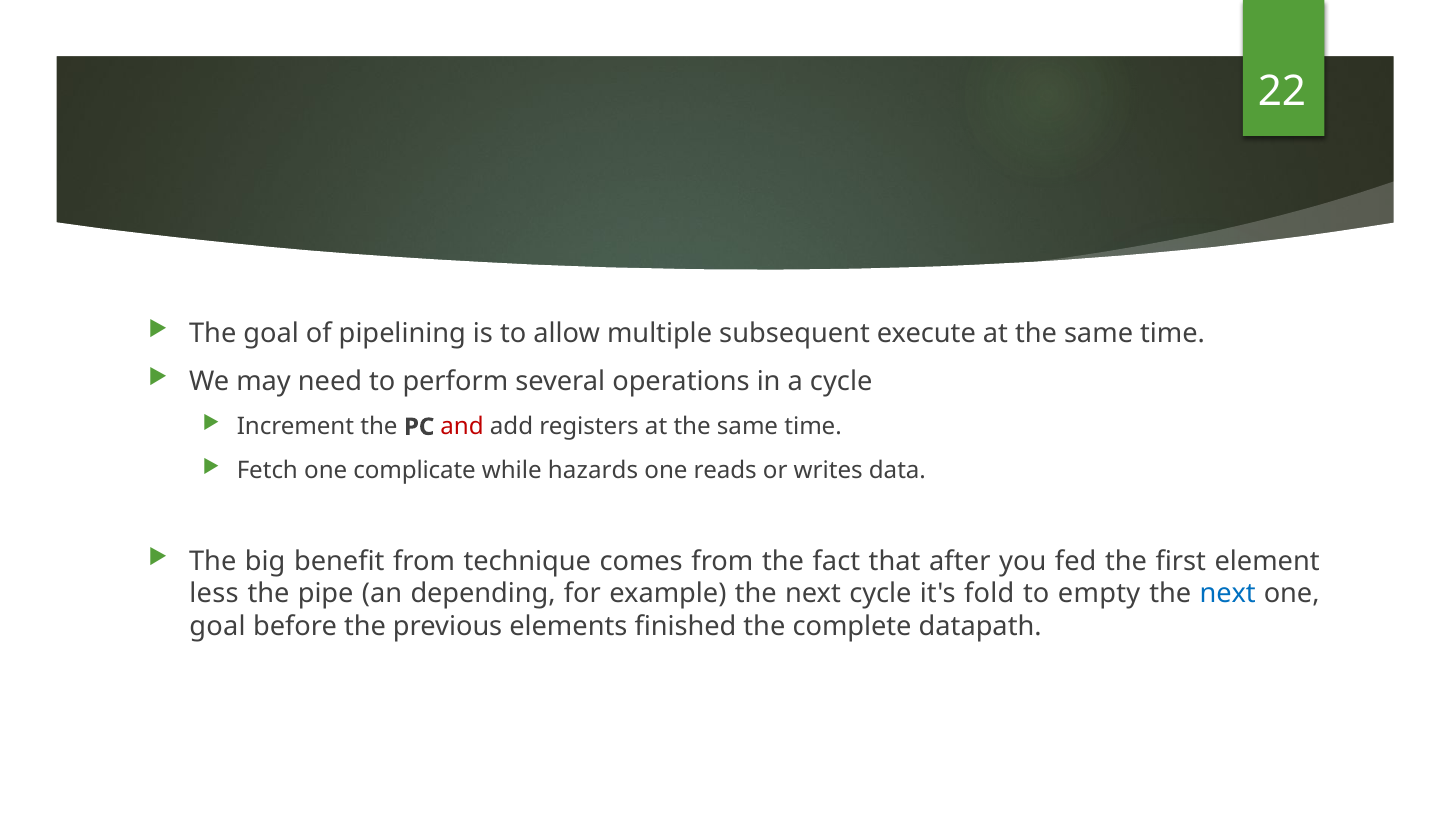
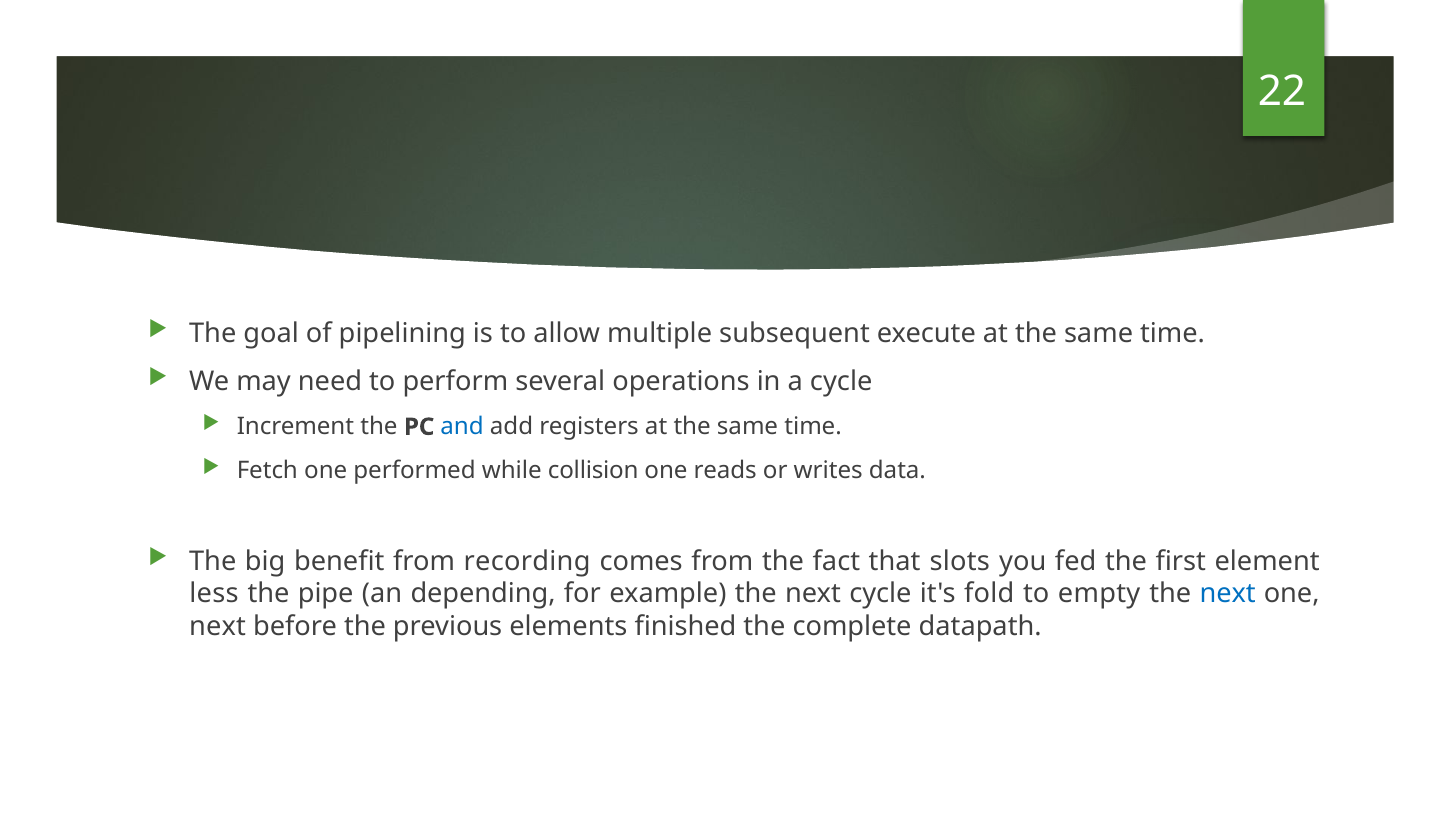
and colour: red -> blue
complicate: complicate -> performed
hazards: hazards -> collision
technique: technique -> recording
after: after -> slots
goal at (217, 627): goal -> next
